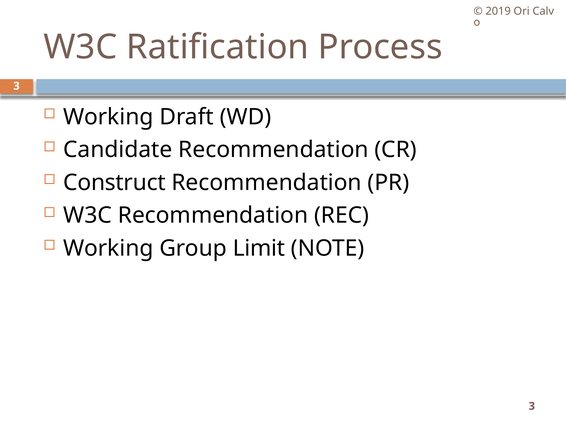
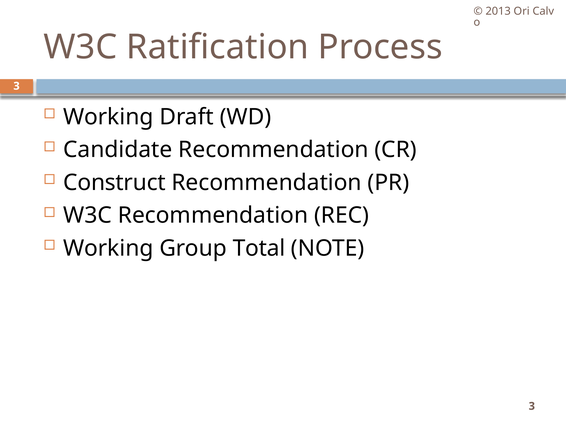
2019: 2019 -> 2013
Limit: Limit -> Total
